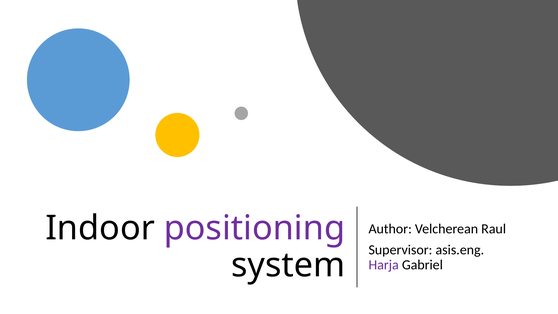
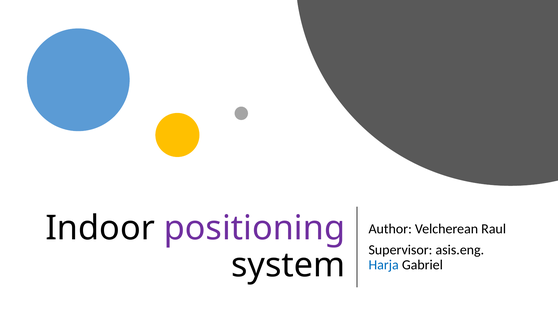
Harja colour: purple -> blue
